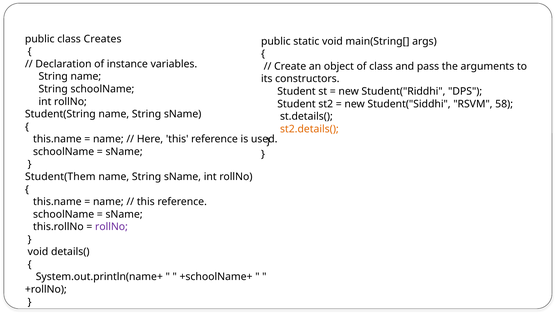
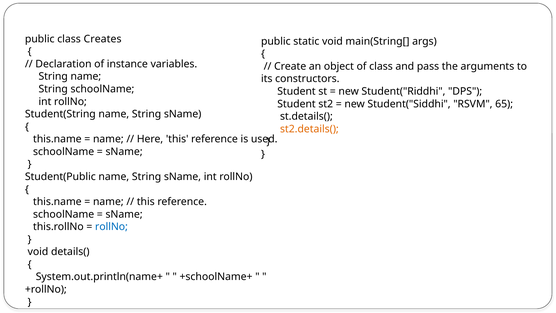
58: 58 -> 65
Student(Them: Student(Them -> Student(Public
rollNo at (111, 227) colour: purple -> blue
